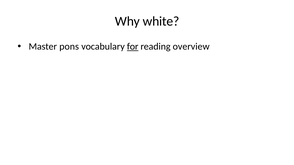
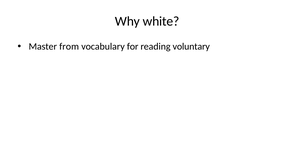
pons: pons -> from
for underline: present -> none
overview: overview -> voluntary
